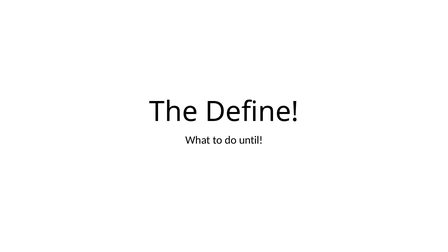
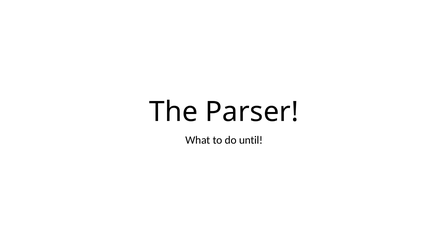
Define: Define -> Parser
